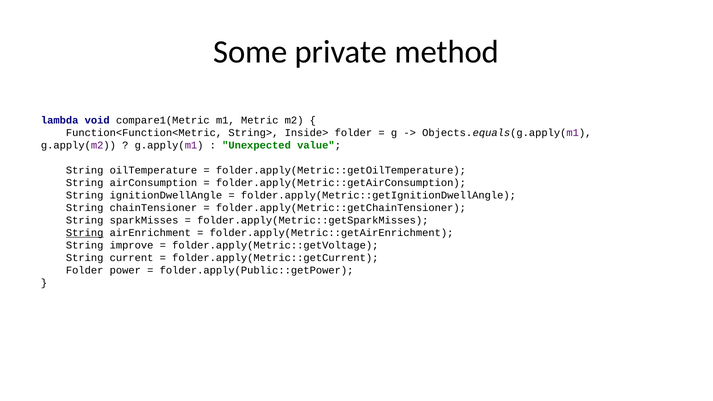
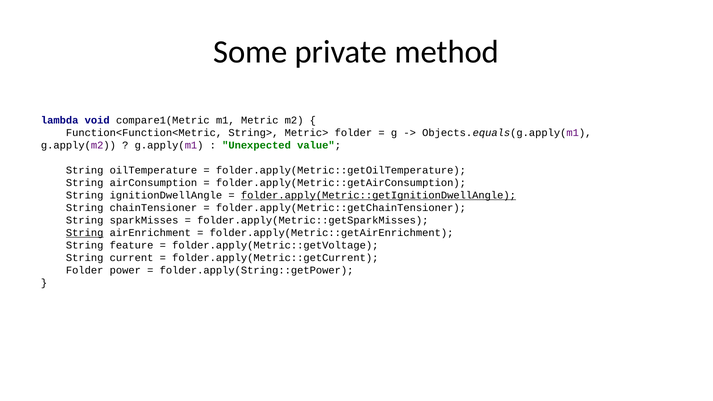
Inside>: Inside> -> Metric>
folder.apply(Metric::getIgnitionDwellAngle underline: none -> present
improve: improve -> feature
folder.apply(Public::getPower: folder.apply(Public::getPower -> folder.apply(String::getPower
